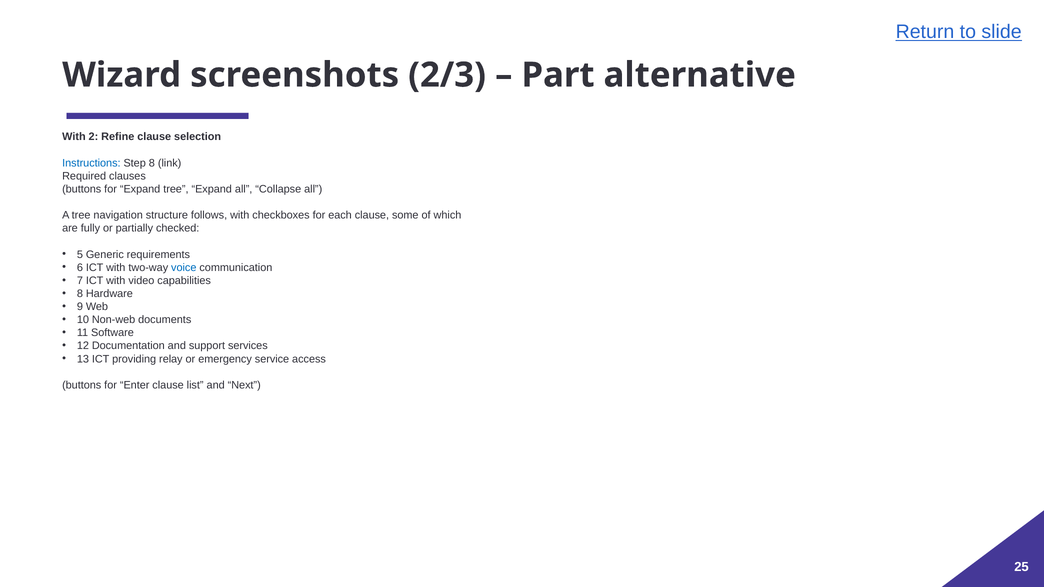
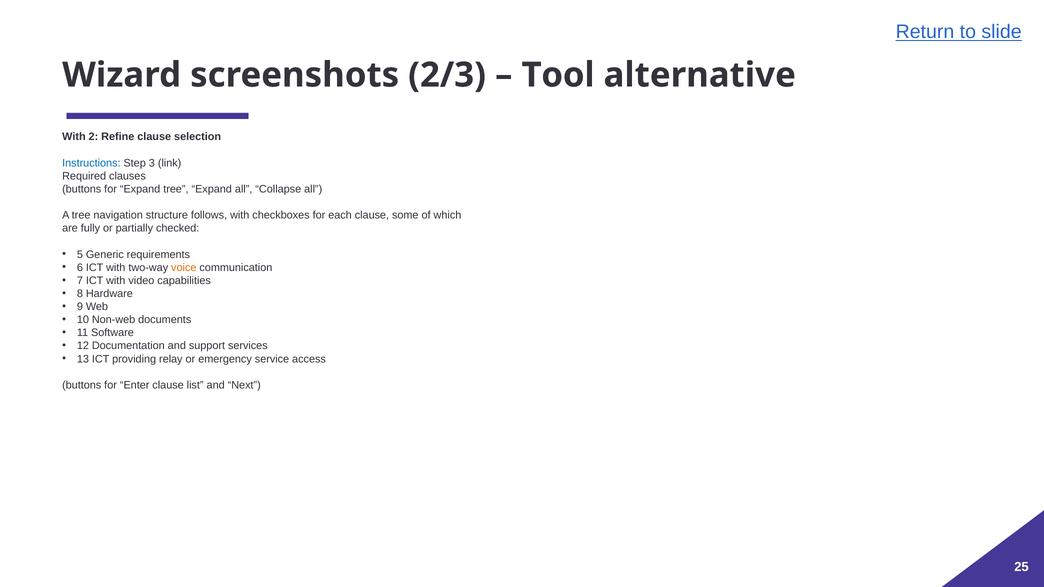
Part: Part -> Tool
Step 8: 8 -> 3
voice colour: blue -> orange
